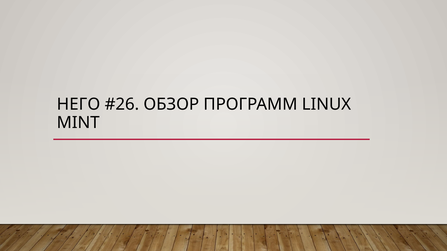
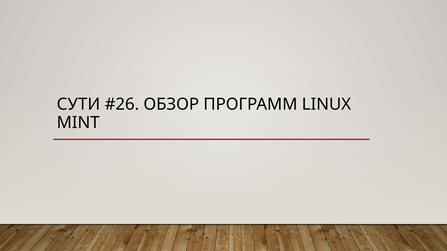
НЕГО: НЕГО -> СУТИ
